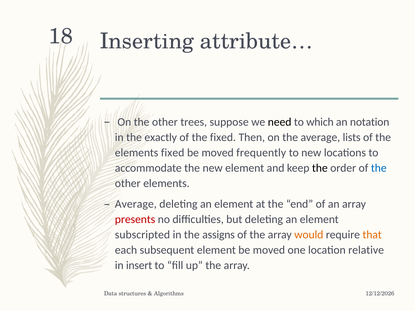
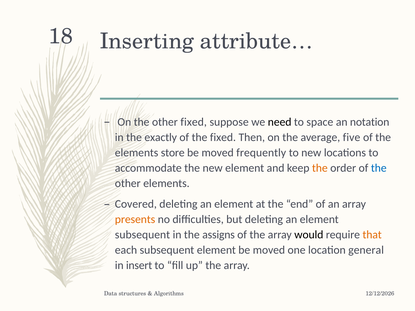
other trees: trees -> fixed
which: which -> space
lists: lists -> five
elements fixed: fixed -> store
the at (320, 168) colour: black -> orange
Average at (136, 204): Average -> Covered
presents colour: red -> orange
subscripted at (142, 235): subscripted -> subsequent
would colour: orange -> black
relative: relative -> general
